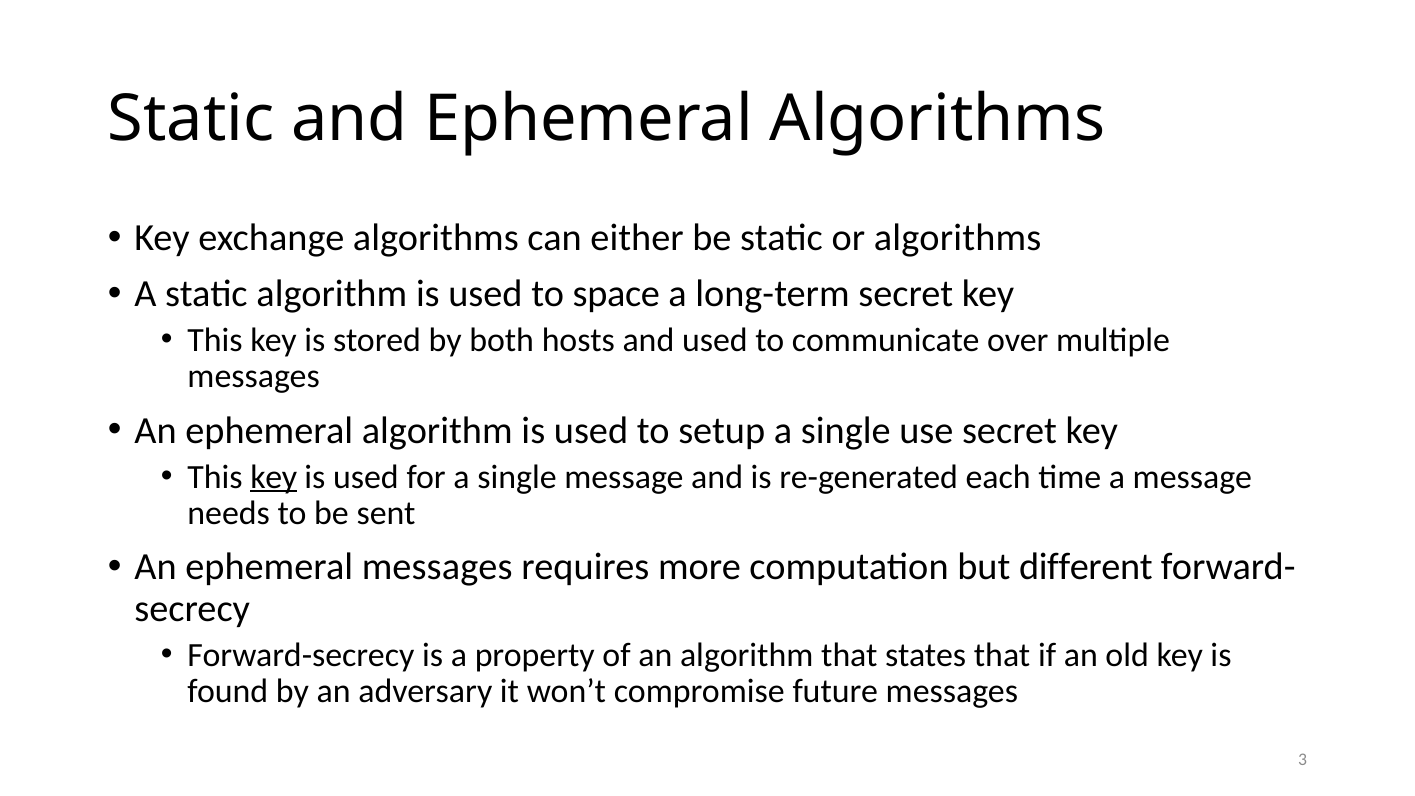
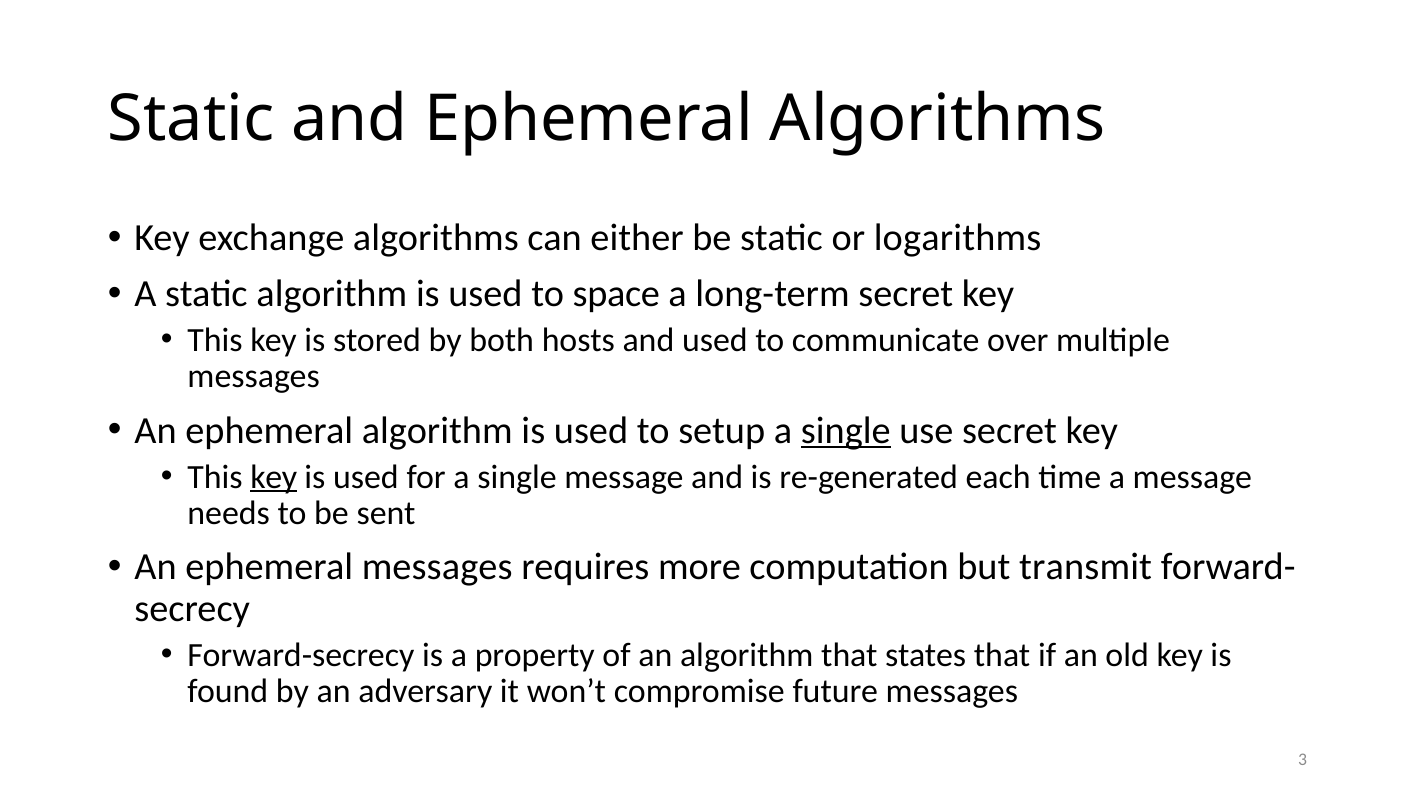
or algorithms: algorithms -> logarithms
single at (846, 430) underline: none -> present
different: different -> transmit
